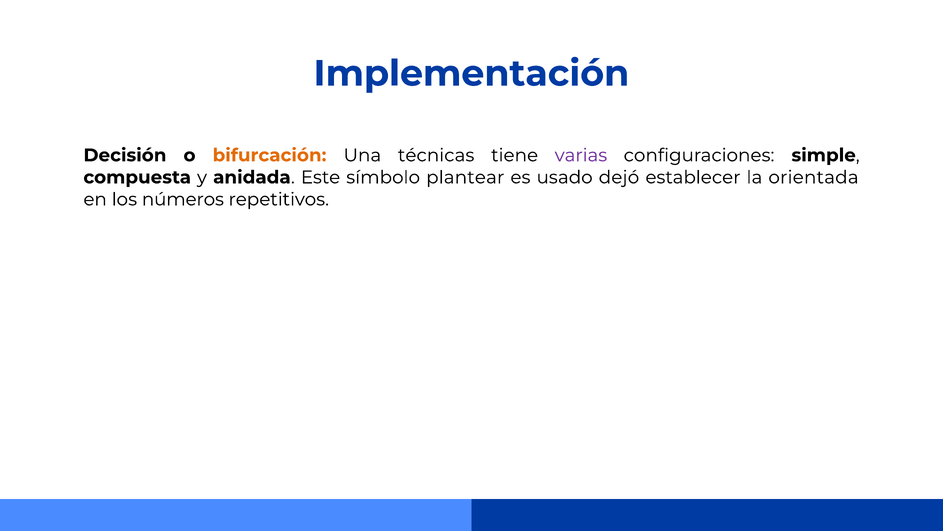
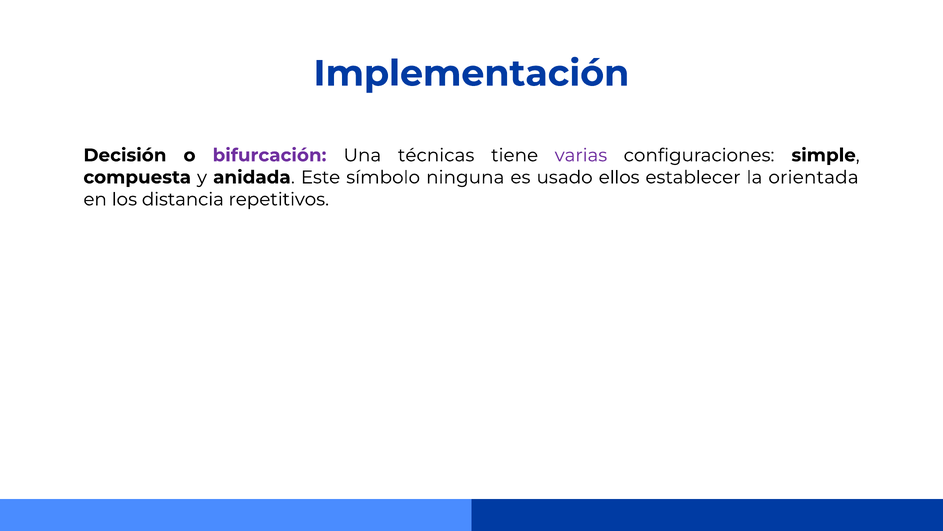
bifurcación colour: orange -> purple
plantear: plantear -> ninguna
dejó: dejó -> ellos
números: números -> distancia
